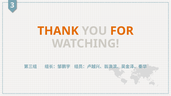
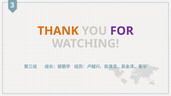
FOR colour: orange -> purple
